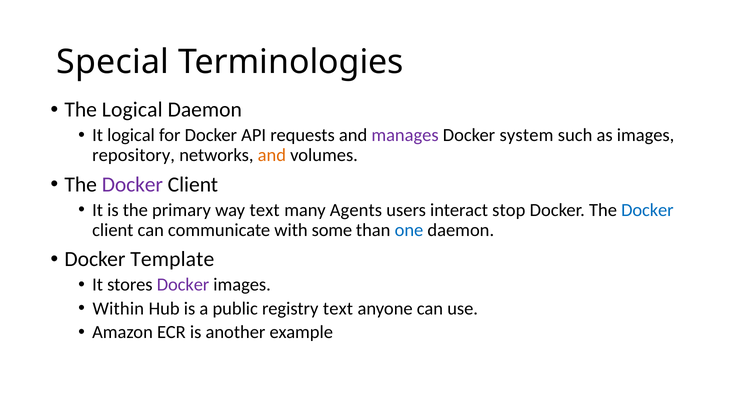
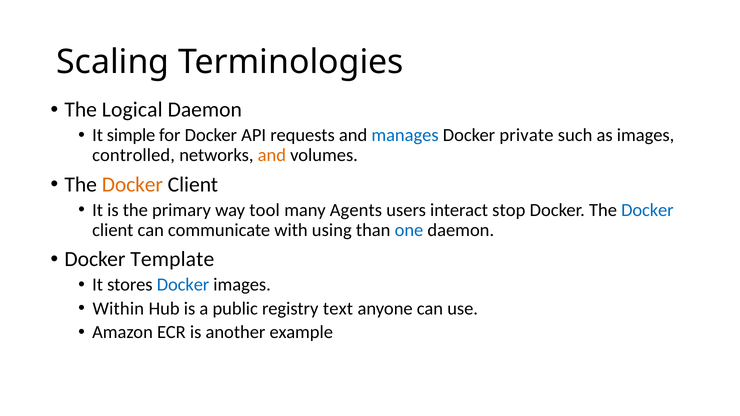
Special: Special -> Scaling
It logical: logical -> simple
manages colour: purple -> blue
system: system -> private
repository: repository -> controlled
Docker at (132, 185) colour: purple -> orange
way text: text -> tool
some: some -> using
Docker at (183, 285) colour: purple -> blue
